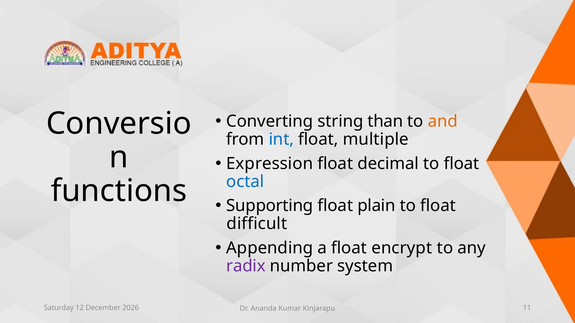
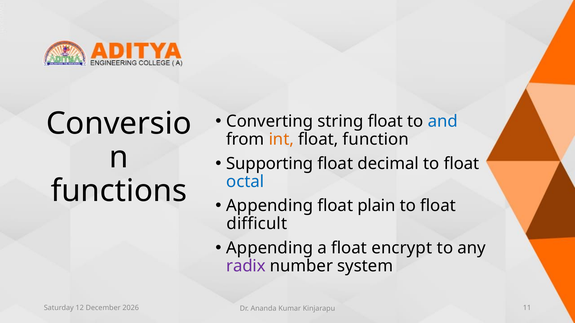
string than: than -> float
and colour: orange -> blue
int colour: blue -> orange
multiple: multiple -> function
Expression: Expression -> Supporting
Supporting at (270, 206): Supporting -> Appending
